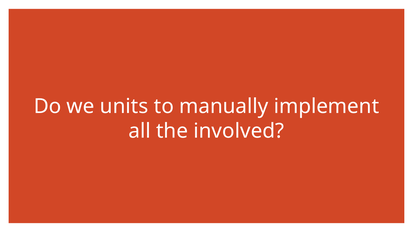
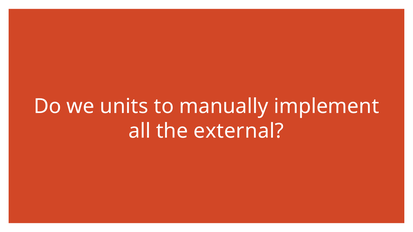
involved: involved -> external
